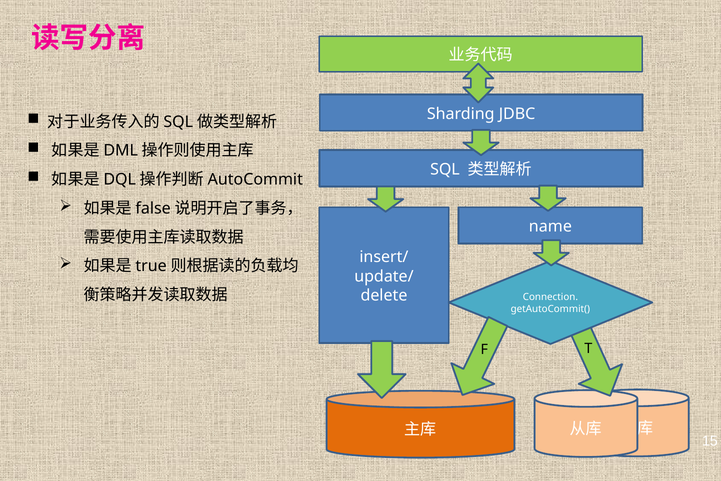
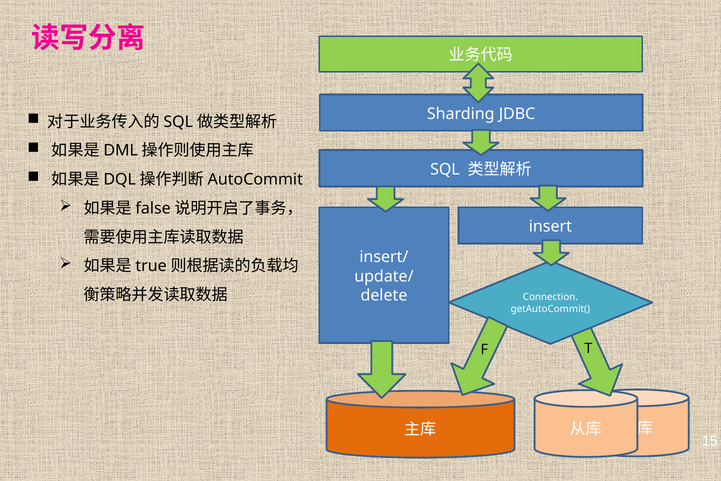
name: name -> insert
